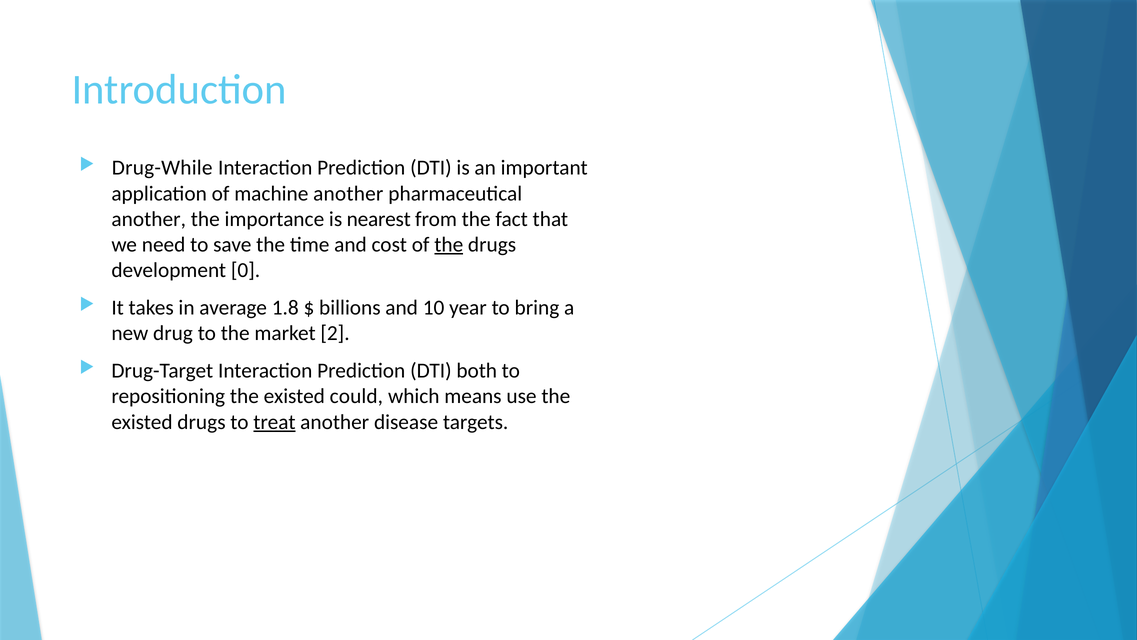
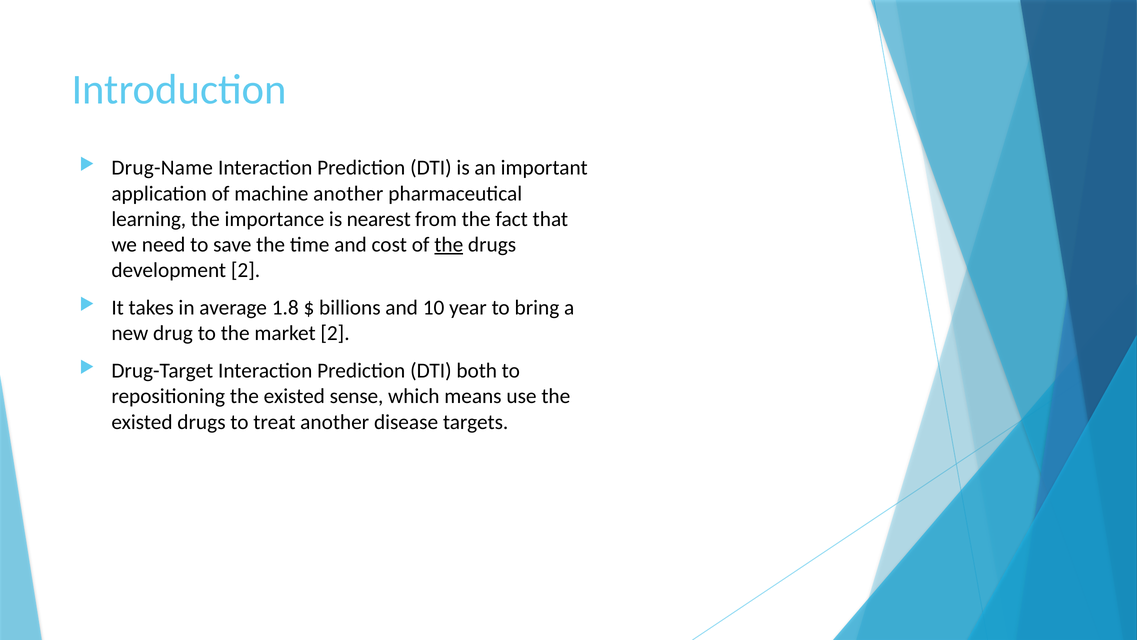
Drug-While: Drug-While -> Drug-Name
another at (149, 219): another -> learning
development 0: 0 -> 2
could: could -> sense
treat underline: present -> none
